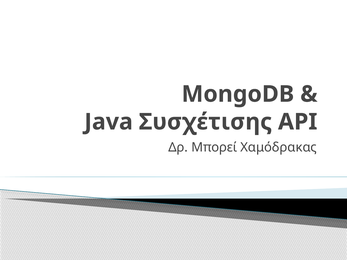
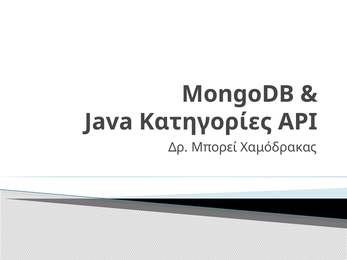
Συσχέτισης: Συσχέτισης -> Κατηγορίες
